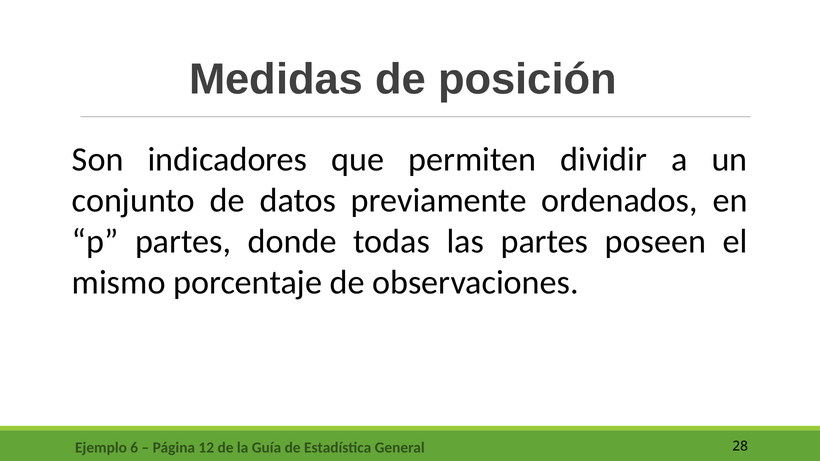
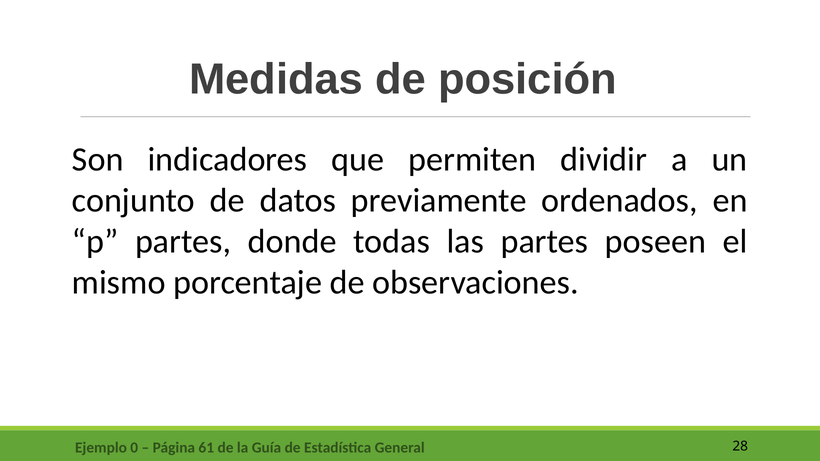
6: 6 -> 0
12: 12 -> 61
